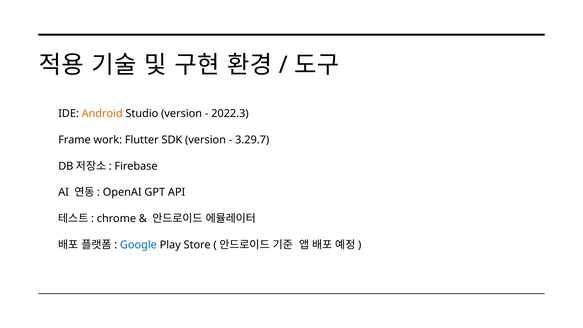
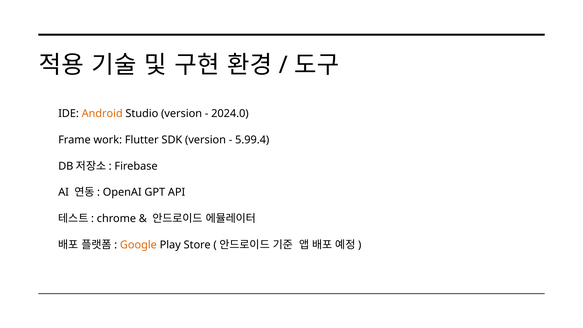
2022.3: 2022.3 -> 2024.0
3.29.7: 3.29.7 -> 5.99.4
Google colour: blue -> orange
